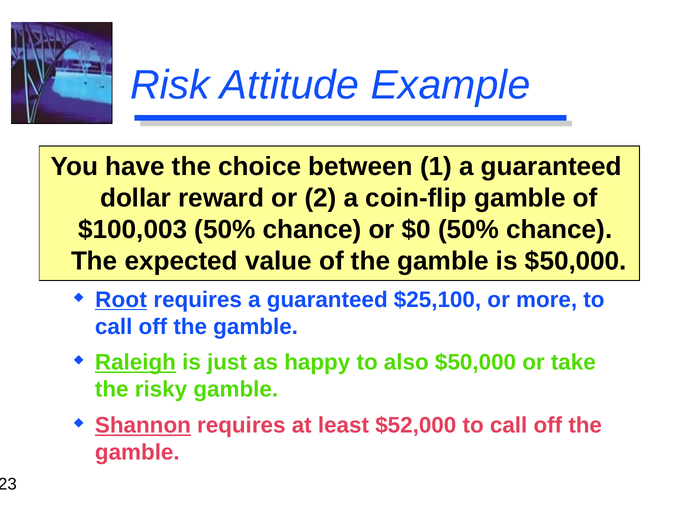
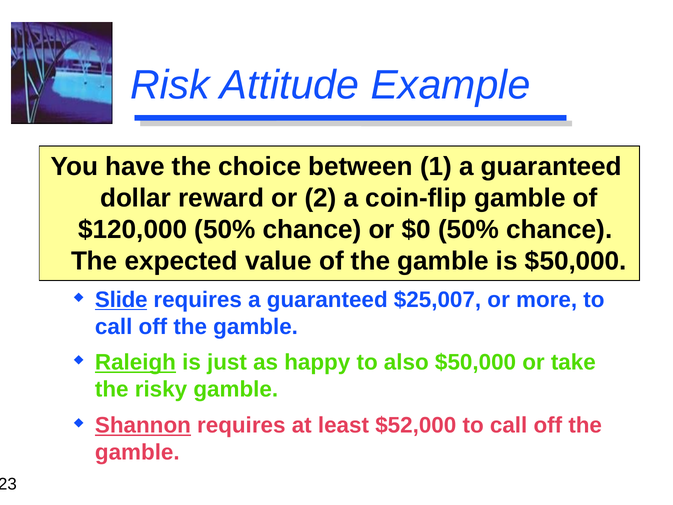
$100,003: $100,003 -> $120,000
Root: Root -> Slide
$25,100: $25,100 -> $25,007
